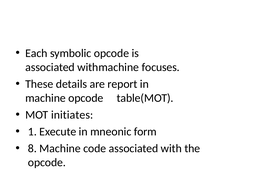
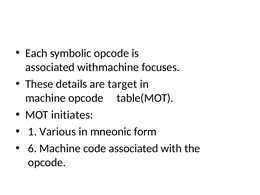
report: report -> target
Execute: Execute -> Various
8: 8 -> 6
